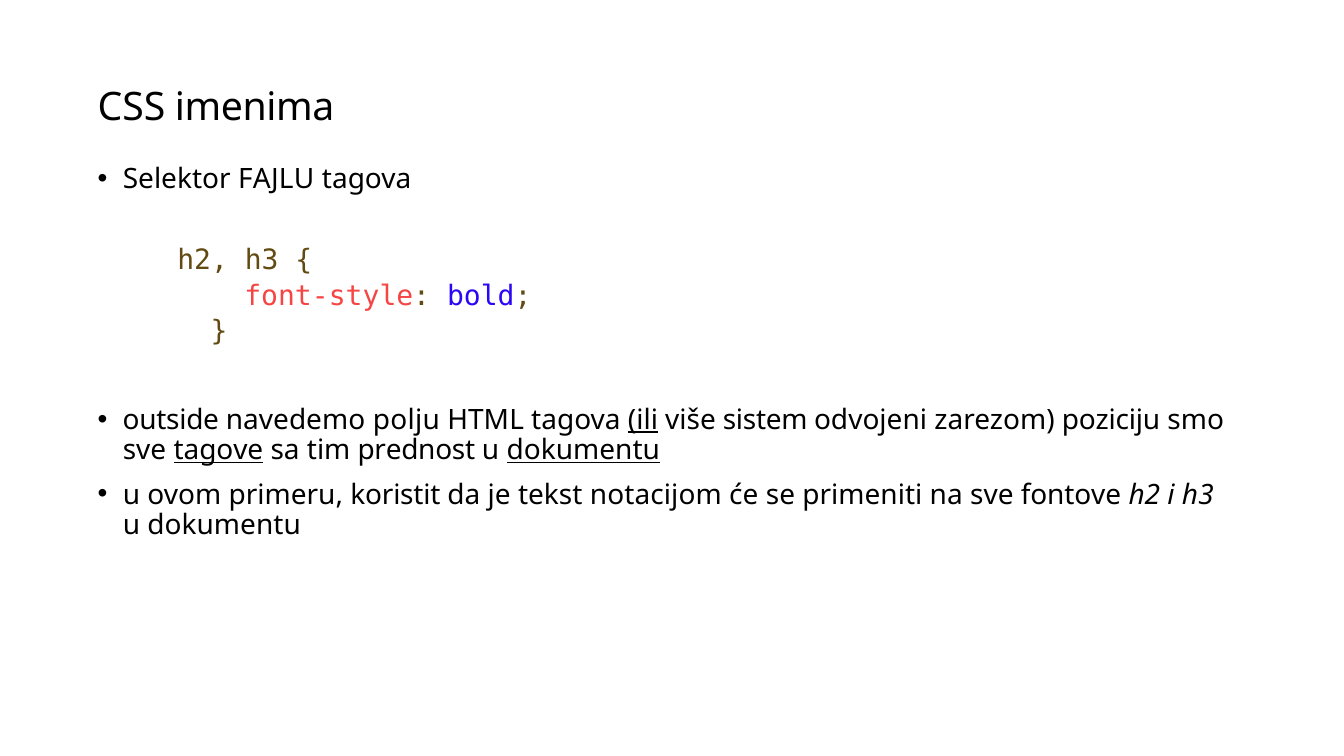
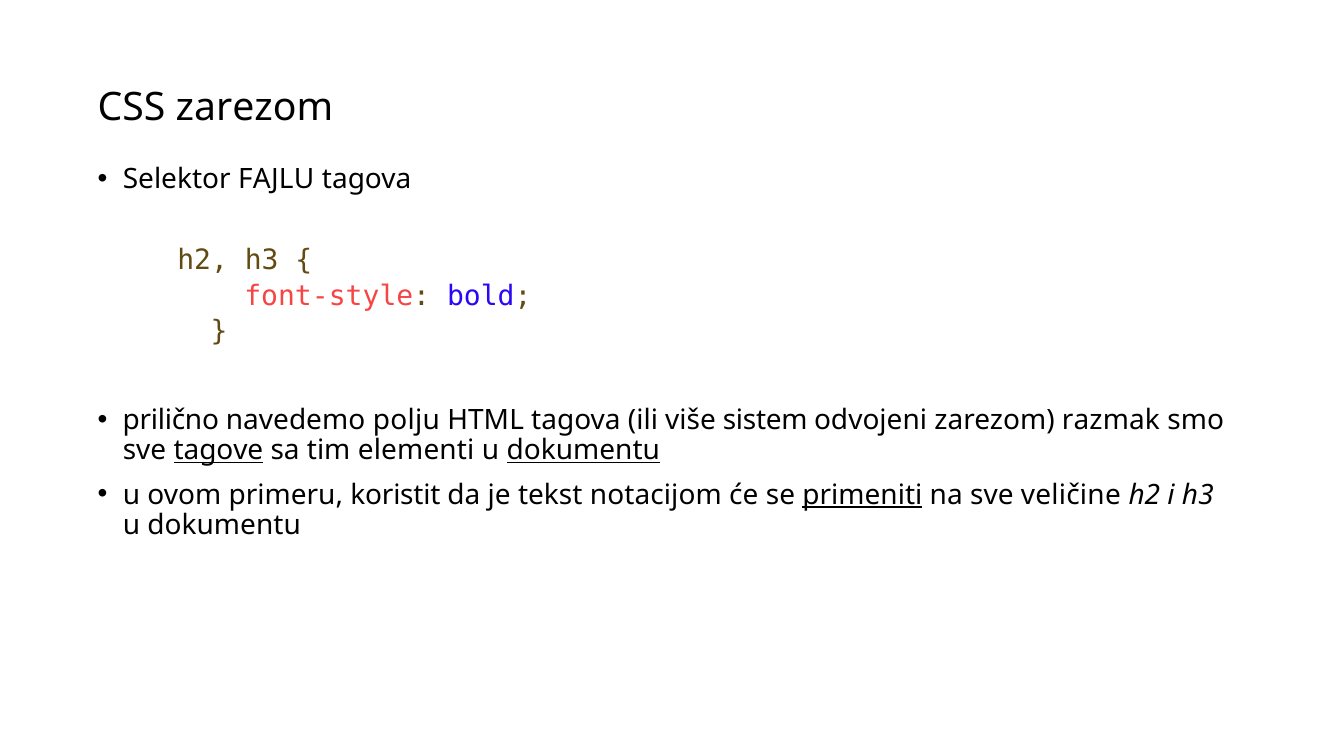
CSS imenima: imenima -> zarezom
outside: outside -> prilično
ili underline: present -> none
poziciju: poziciju -> razmak
prednost: prednost -> elementi
primeniti underline: none -> present
fontove: fontove -> veličine
